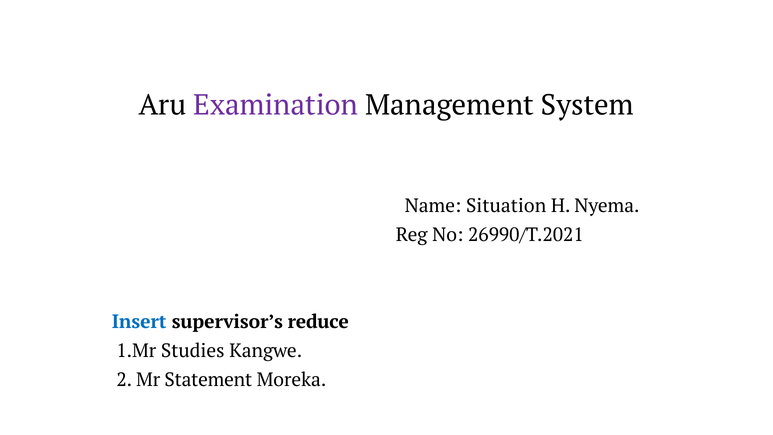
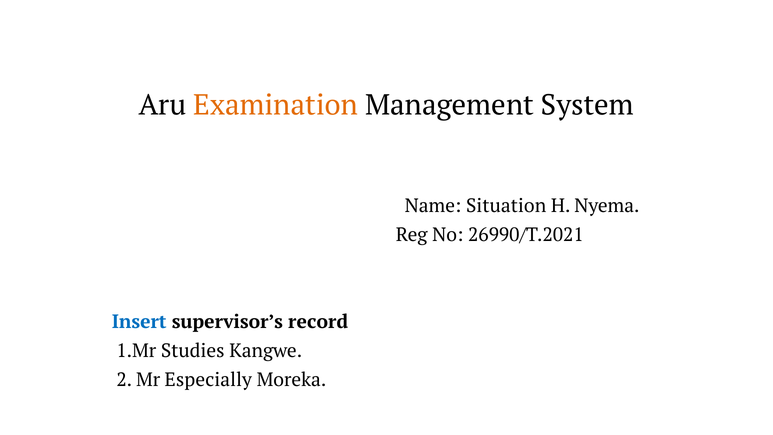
Examination colour: purple -> orange
reduce: reduce -> record
Statement: Statement -> Especially
